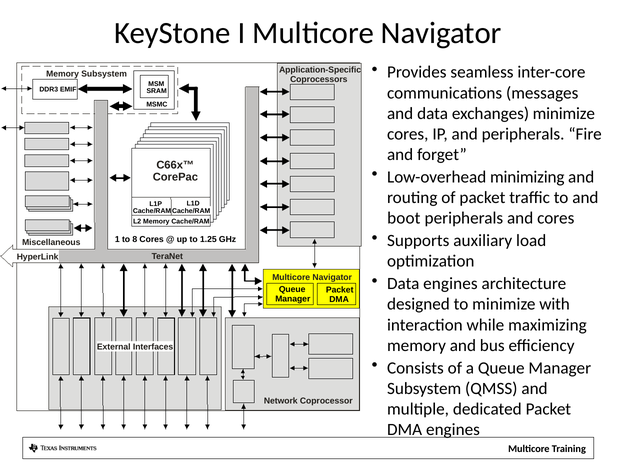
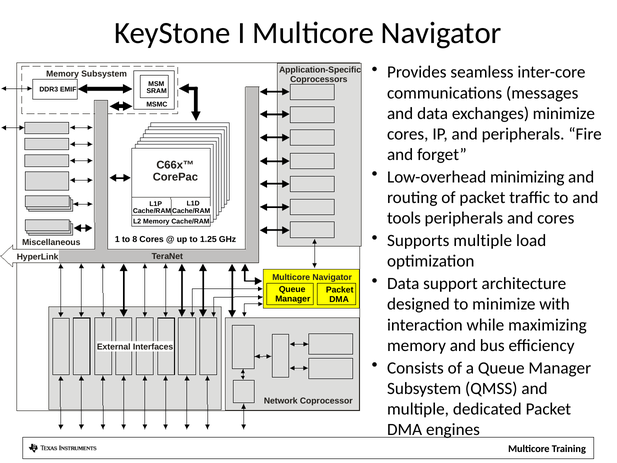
boot: boot -> tools
Supports auxiliary: auxiliary -> multiple
Data engines: engines -> support
